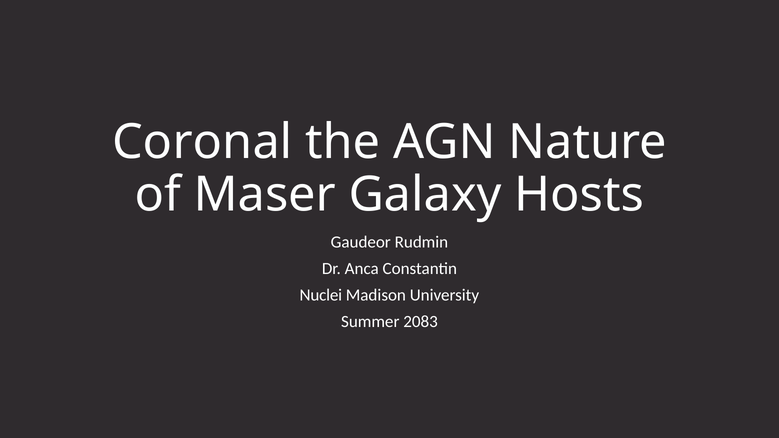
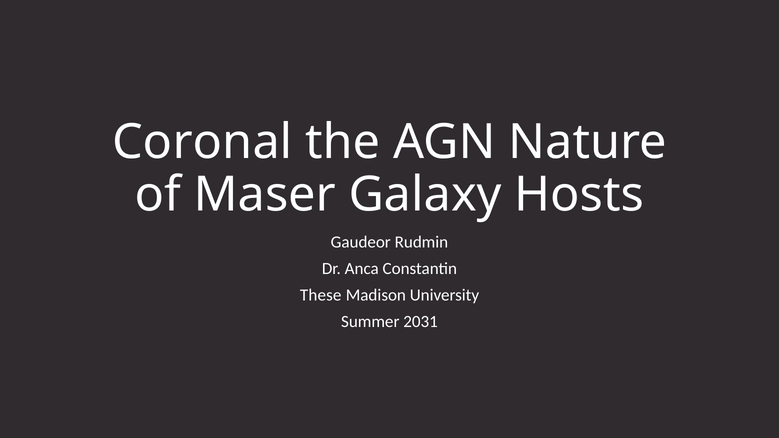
Nuclei: Nuclei -> These
2083: 2083 -> 2031
